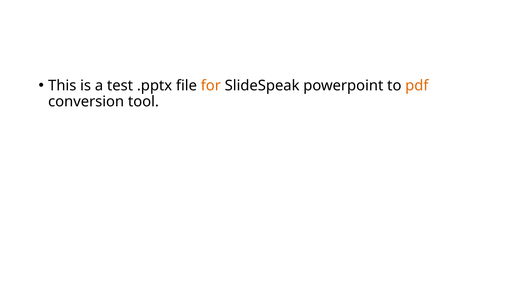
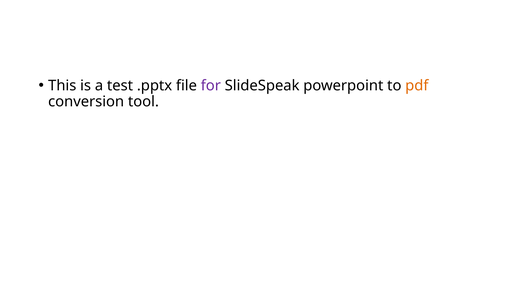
for colour: orange -> purple
